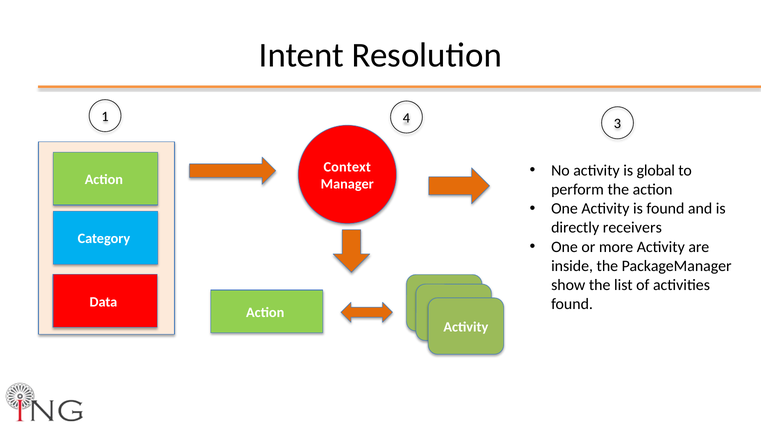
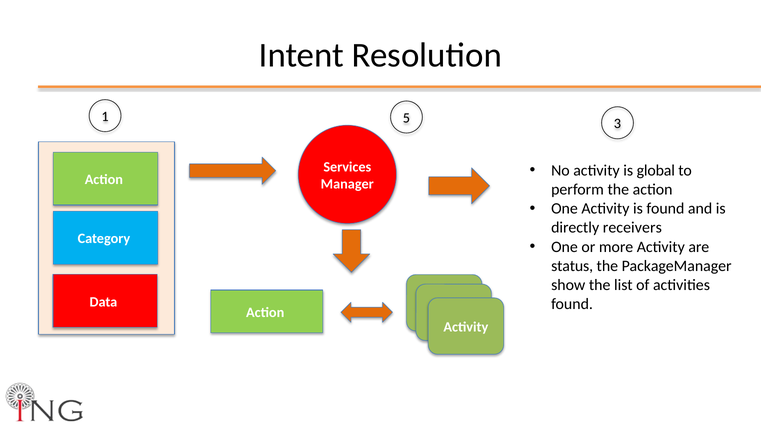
4: 4 -> 5
Context: Context -> Services
inside: inside -> status
